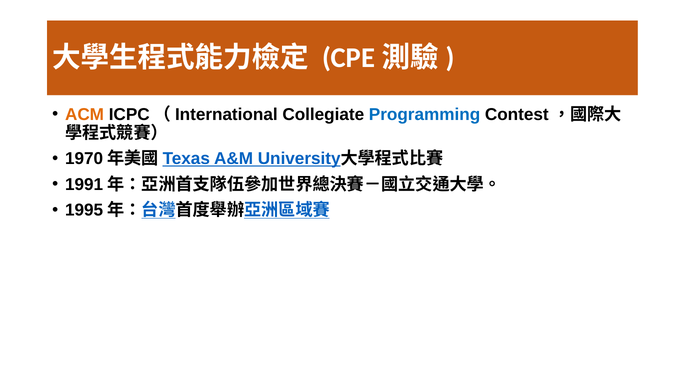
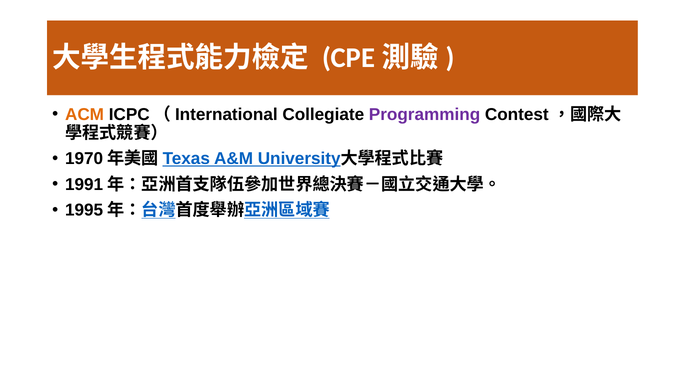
Programming colour: blue -> purple
